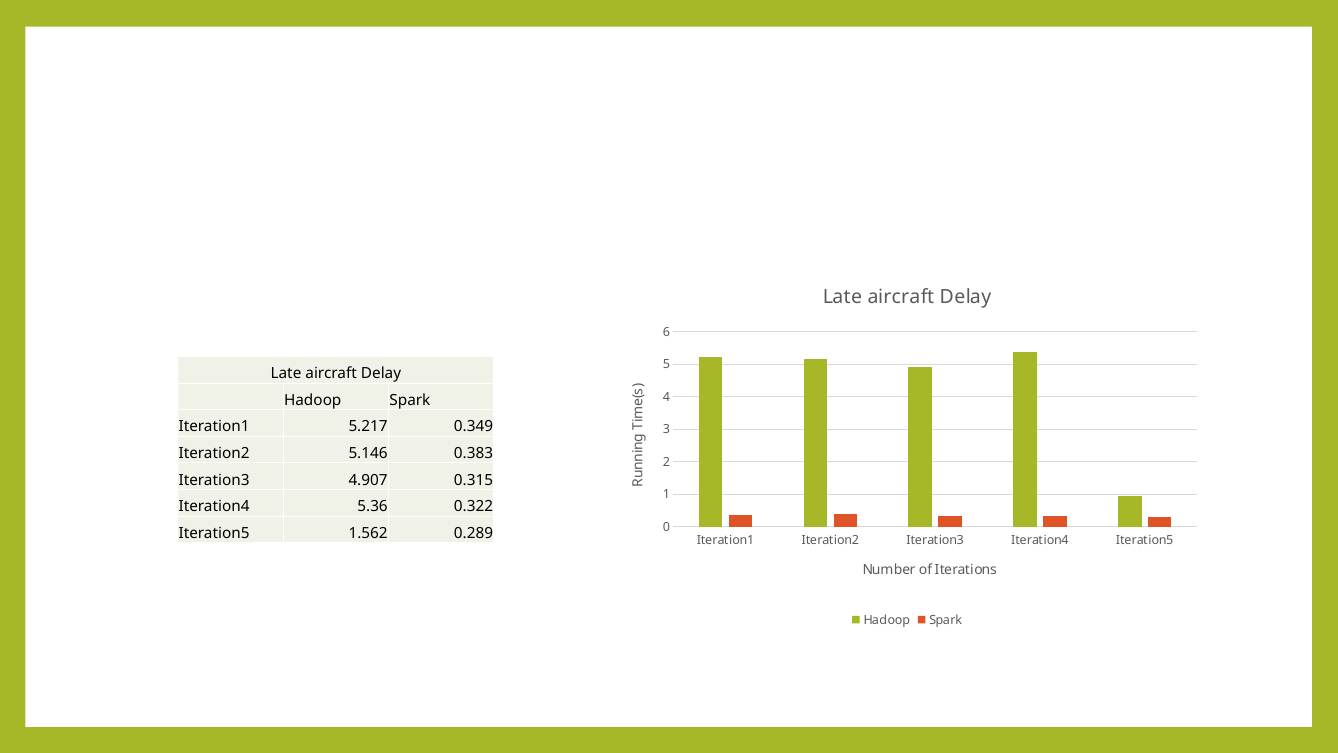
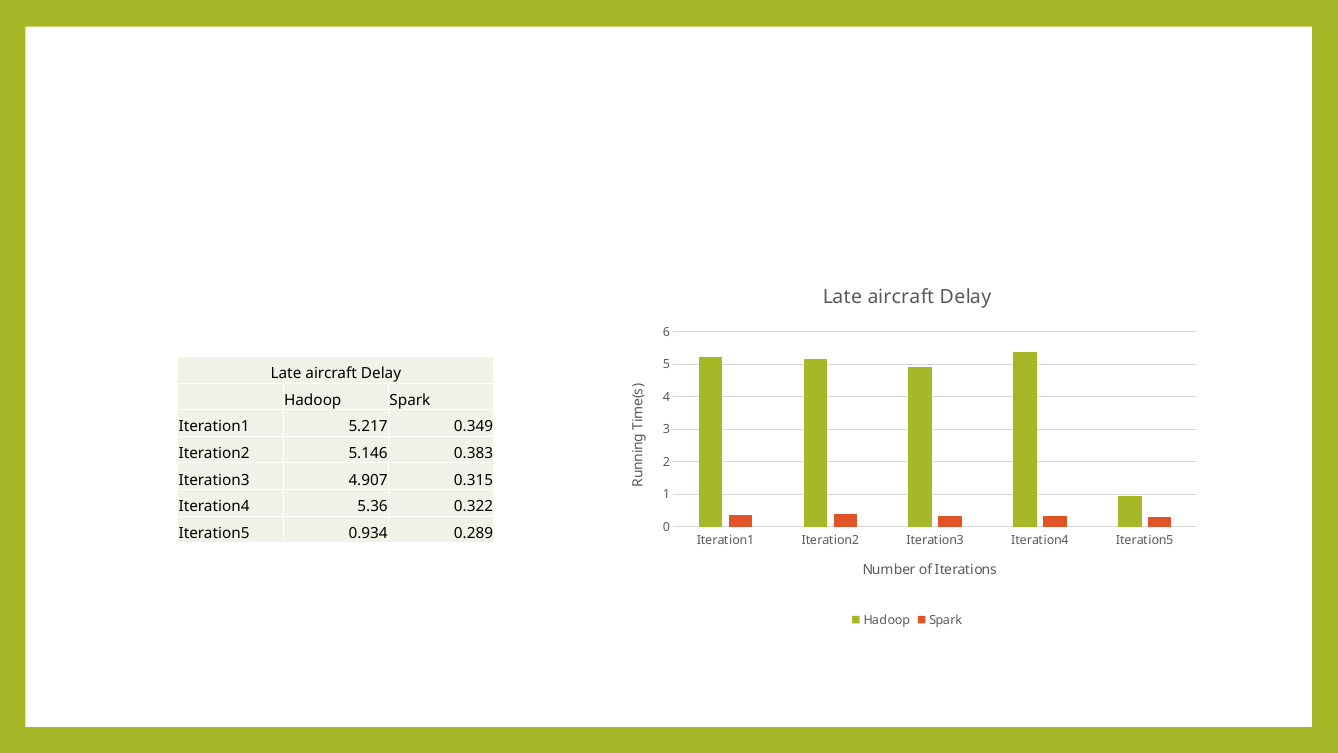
1.562: 1.562 -> 0.934
